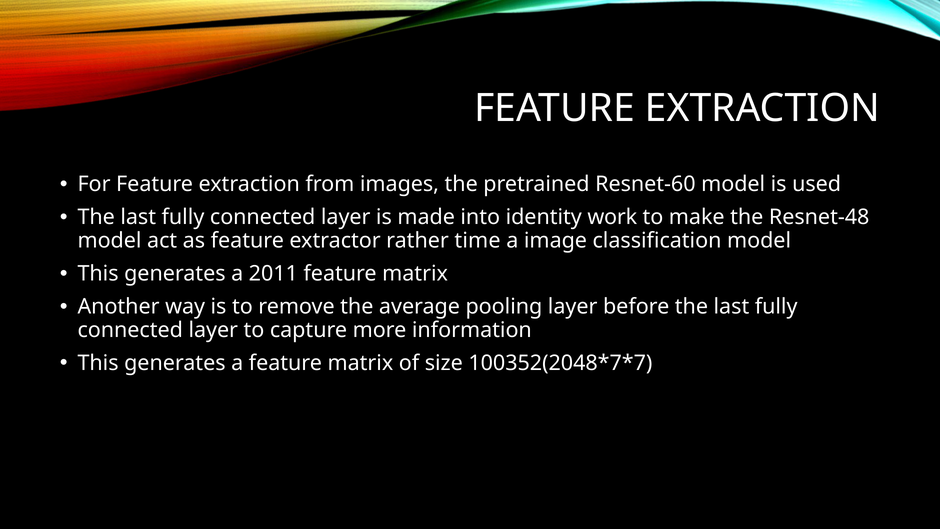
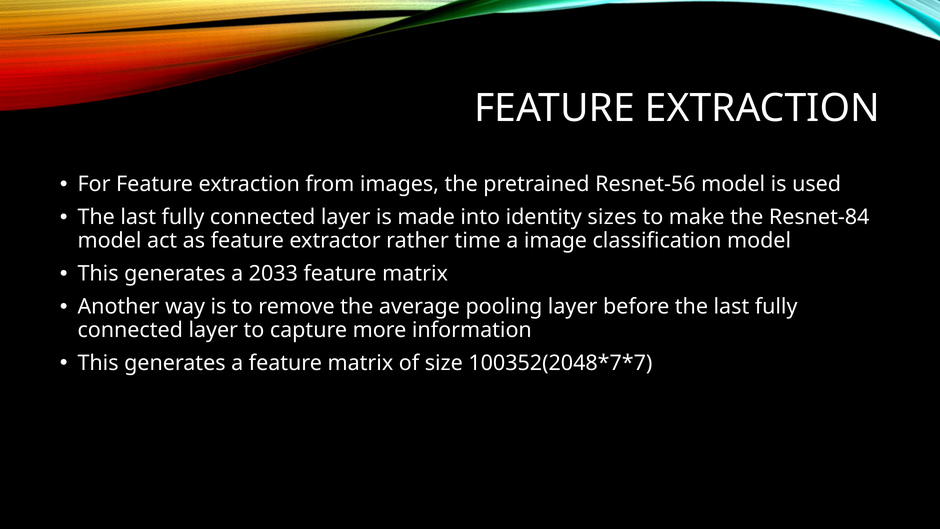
Resnet-60: Resnet-60 -> Resnet-56
work: work -> sizes
Resnet-48: Resnet-48 -> Resnet-84
2011: 2011 -> 2033
